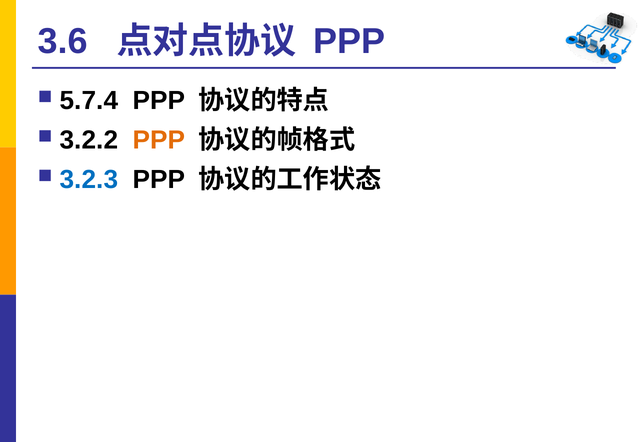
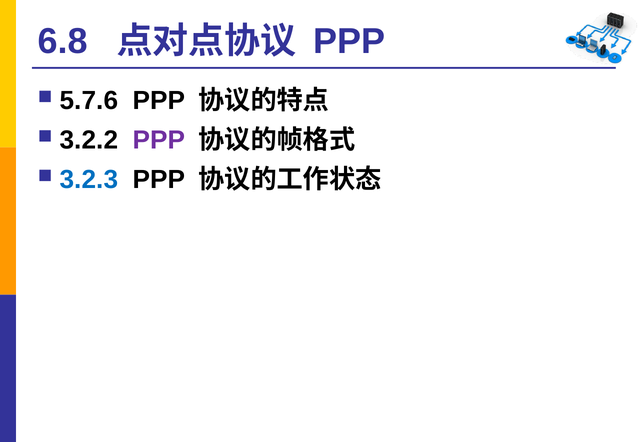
3.6: 3.6 -> 6.8
5.7.4: 5.7.4 -> 5.7.6
PPP at (159, 140) colour: orange -> purple
